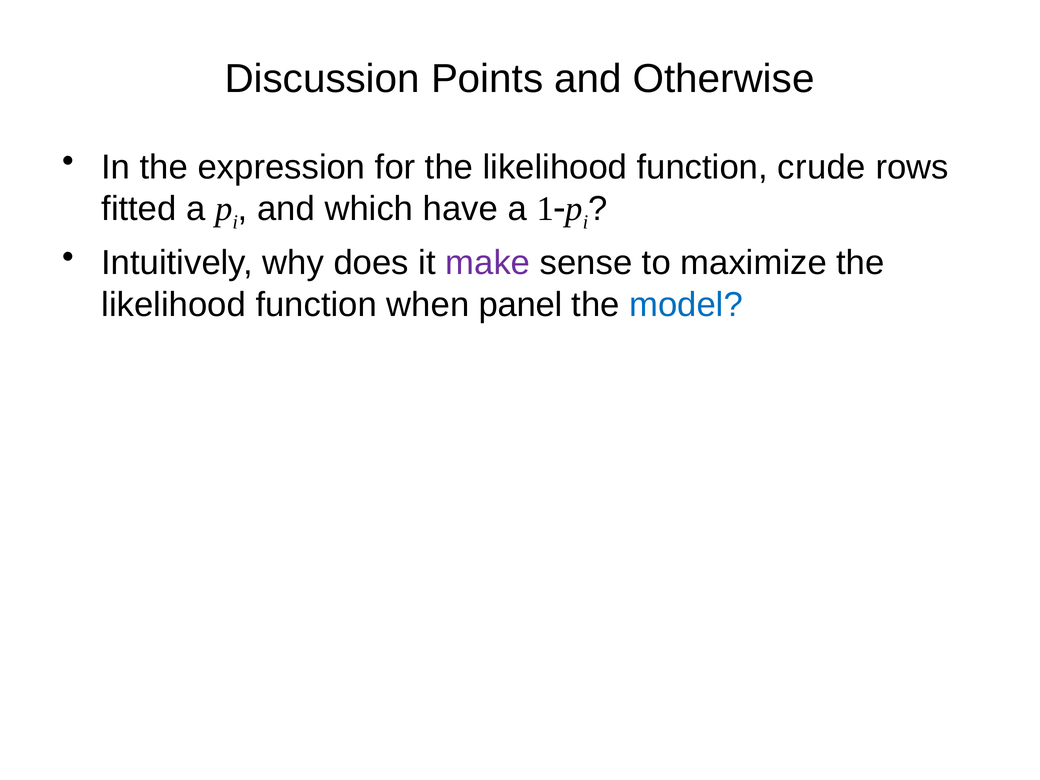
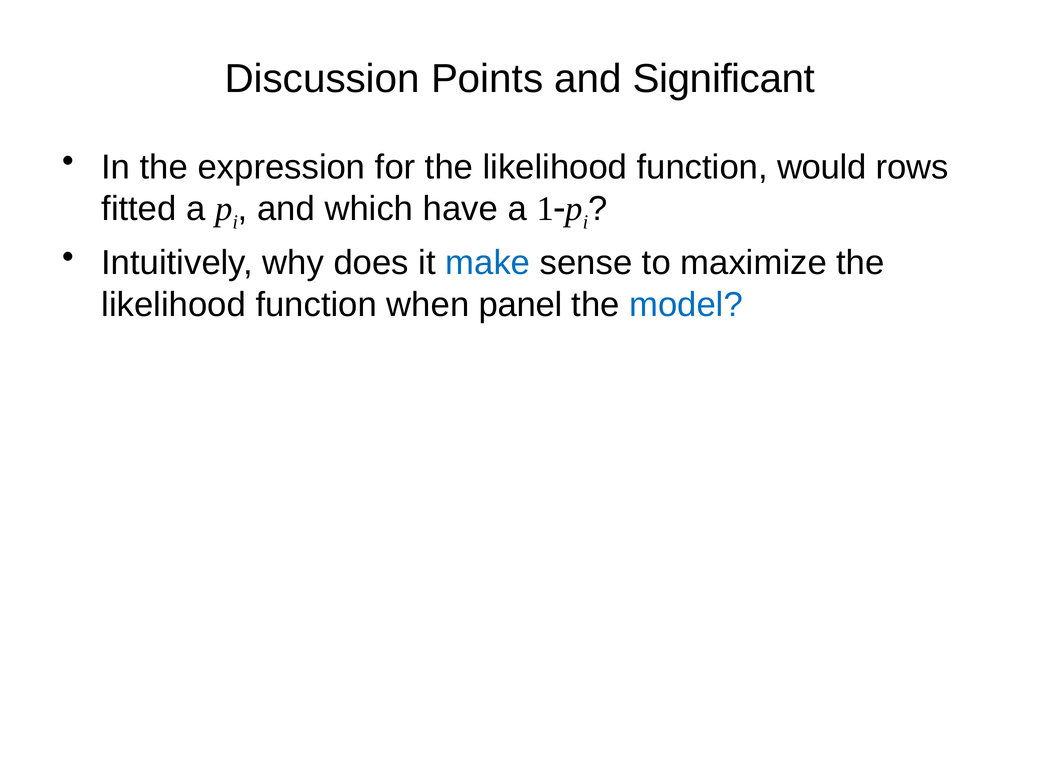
Otherwise: Otherwise -> Significant
crude: crude -> would
make colour: purple -> blue
